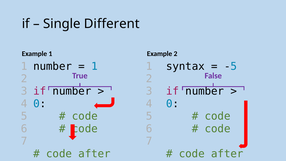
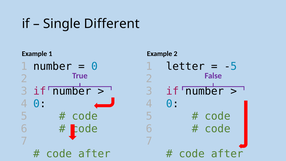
1 at (95, 66): 1 -> 0
syntax: syntax -> letter
